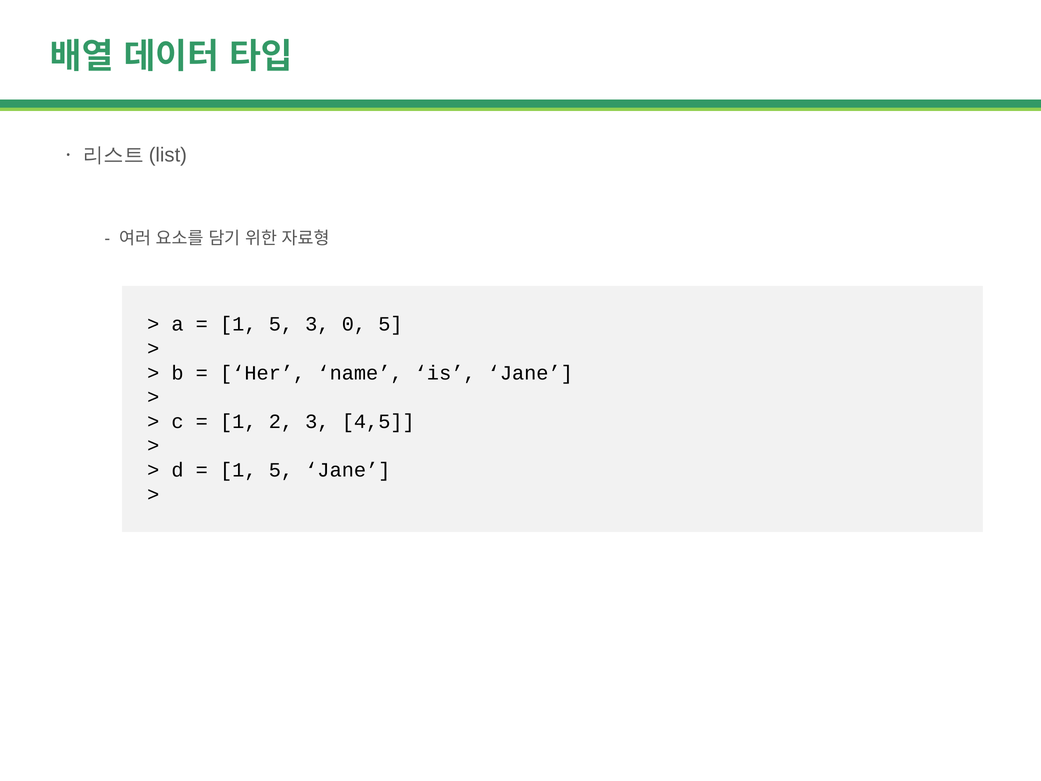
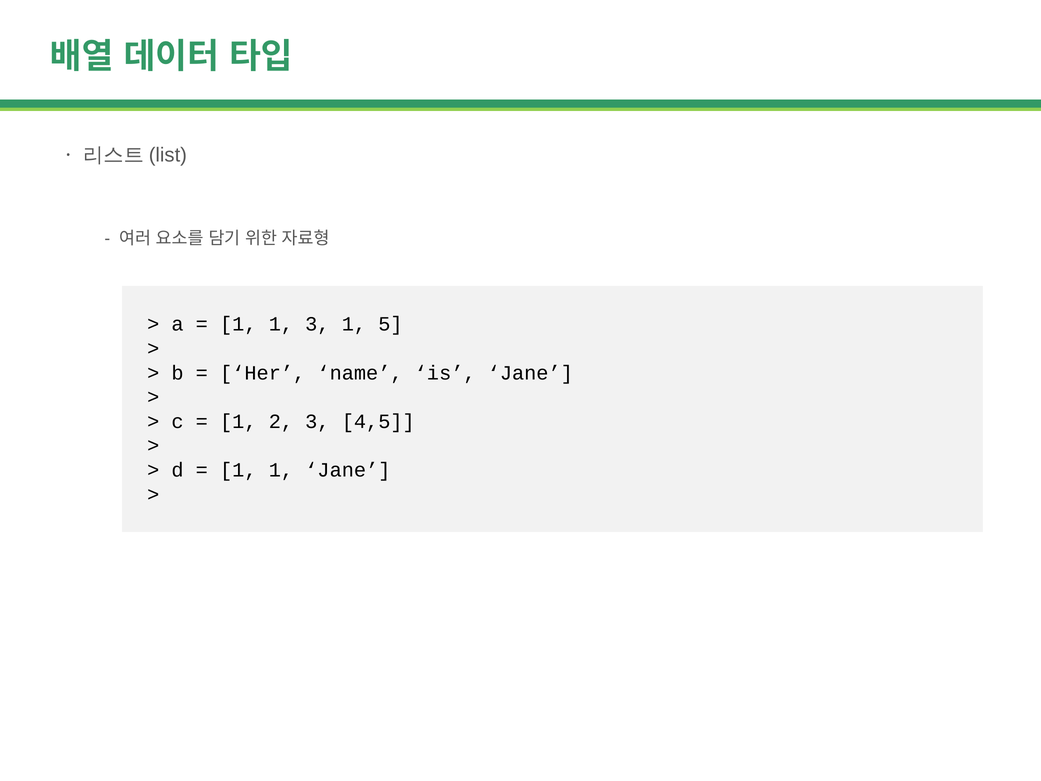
5 at (281, 324): 5 -> 1
3 0: 0 -> 1
5 at (281, 470): 5 -> 1
